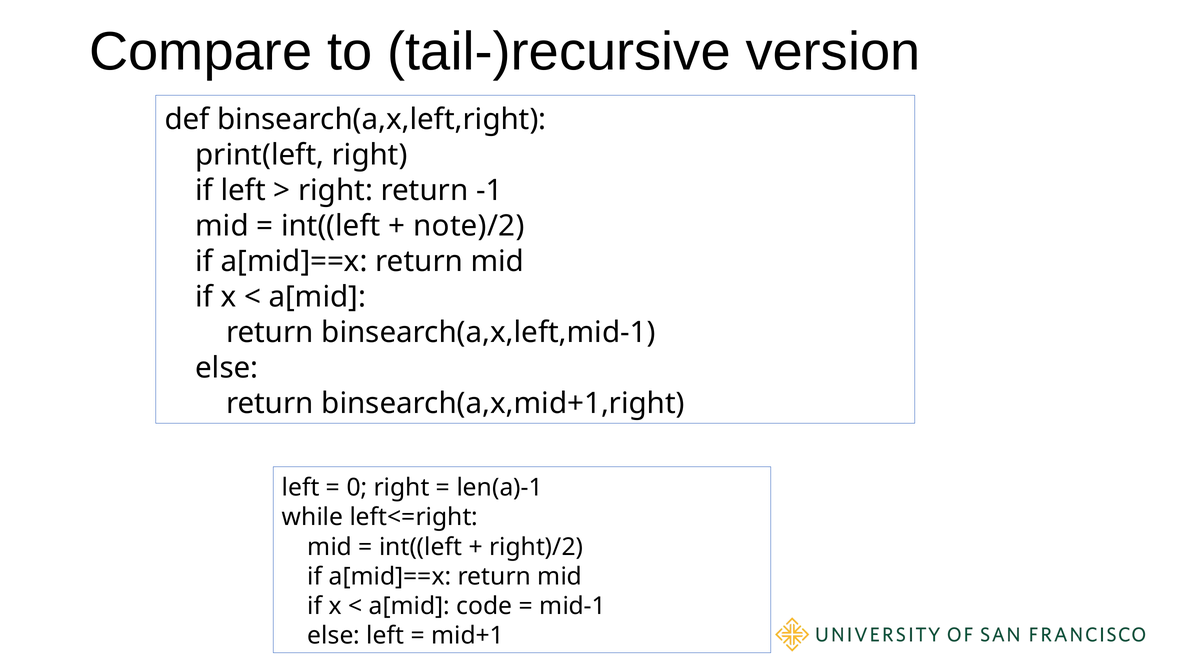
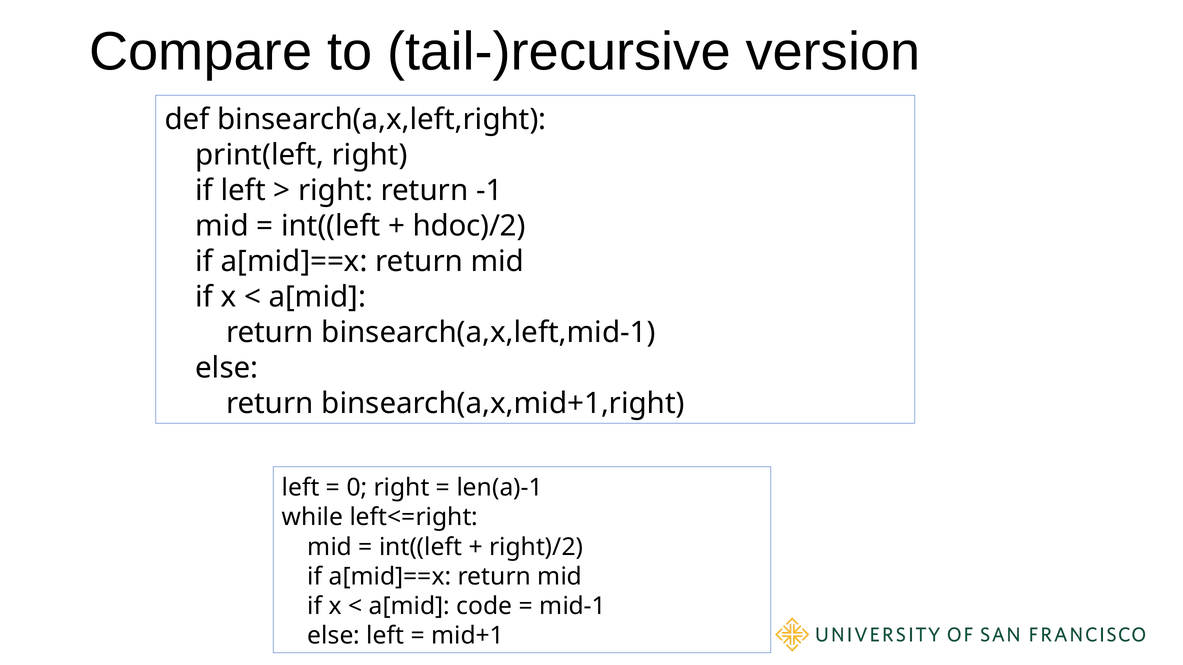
note)/2: note)/2 -> hdoc)/2
